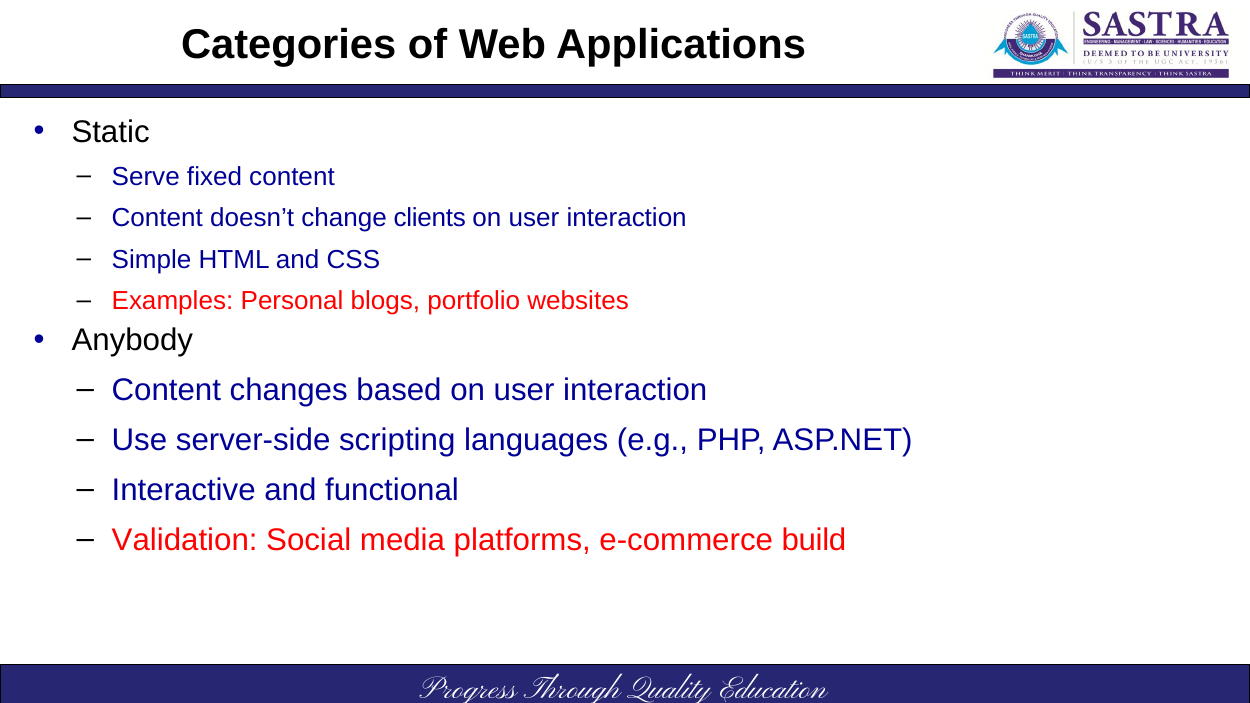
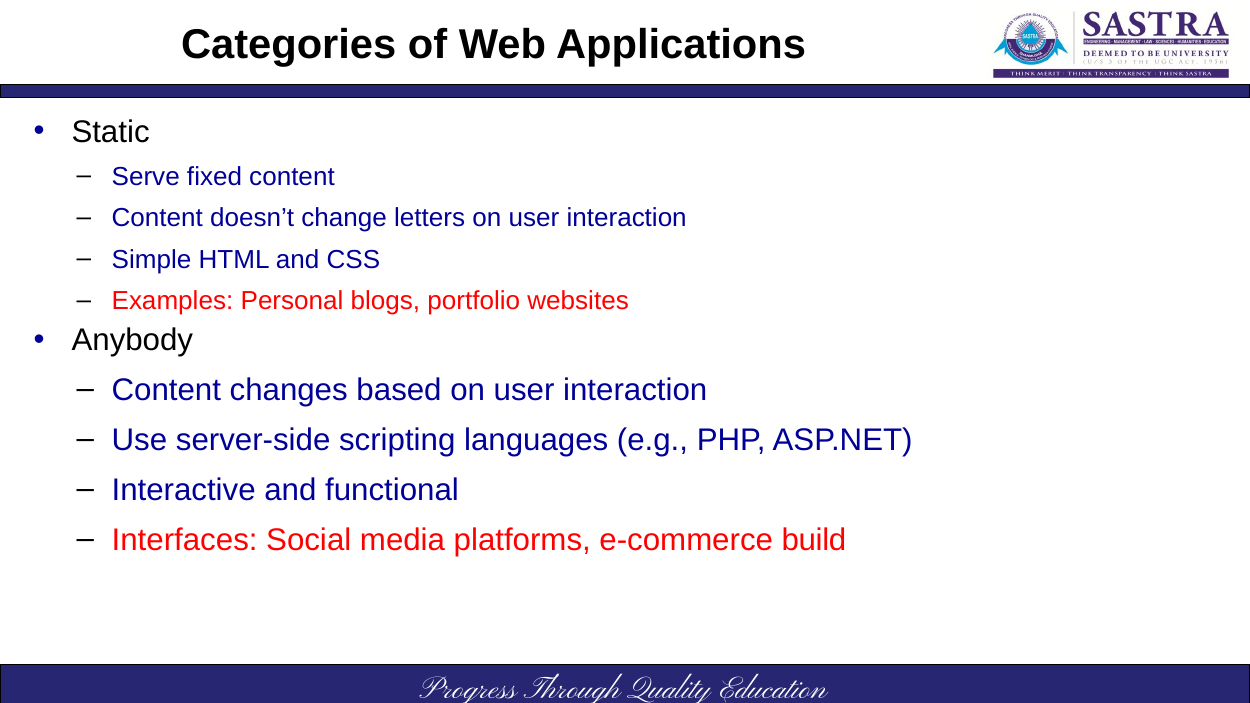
clients: clients -> letters
Validation: Validation -> Interfaces
